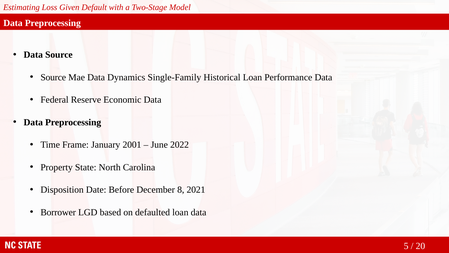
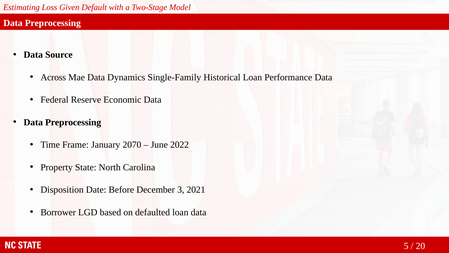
Source at (53, 77): Source -> Across
2001: 2001 -> 2070
8: 8 -> 3
